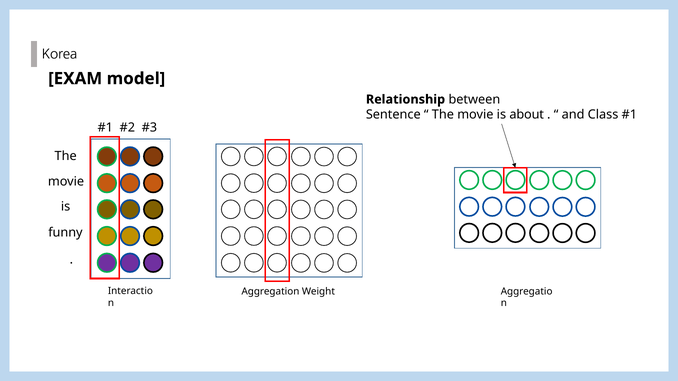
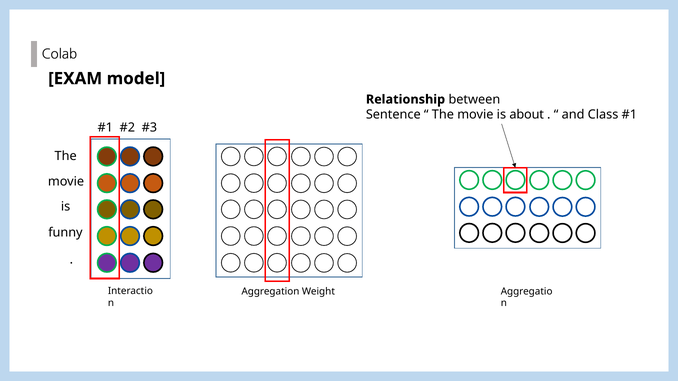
Korea: Korea -> Colab
